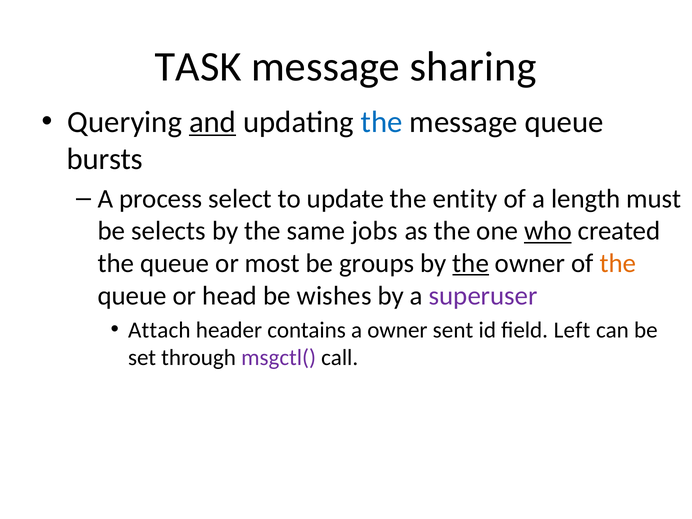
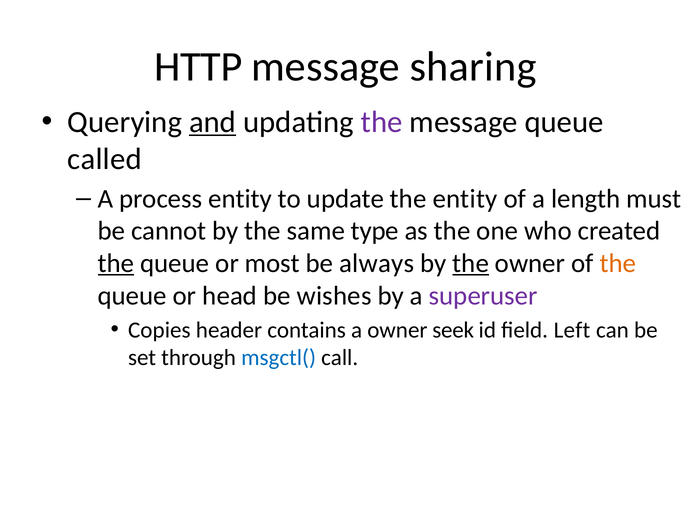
TASK: TASK -> HTTP
the at (382, 122) colour: blue -> purple
bursts: bursts -> called
process select: select -> entity
selects: selects -> cannot
jobs: jobs -> type
who underline: present -> none
the at (116, 263) underline: none -> present
groups: groups -> always
Attach: Attach -> Copies
sent: sent -> seek
msgctl( colour: purple -> blue
